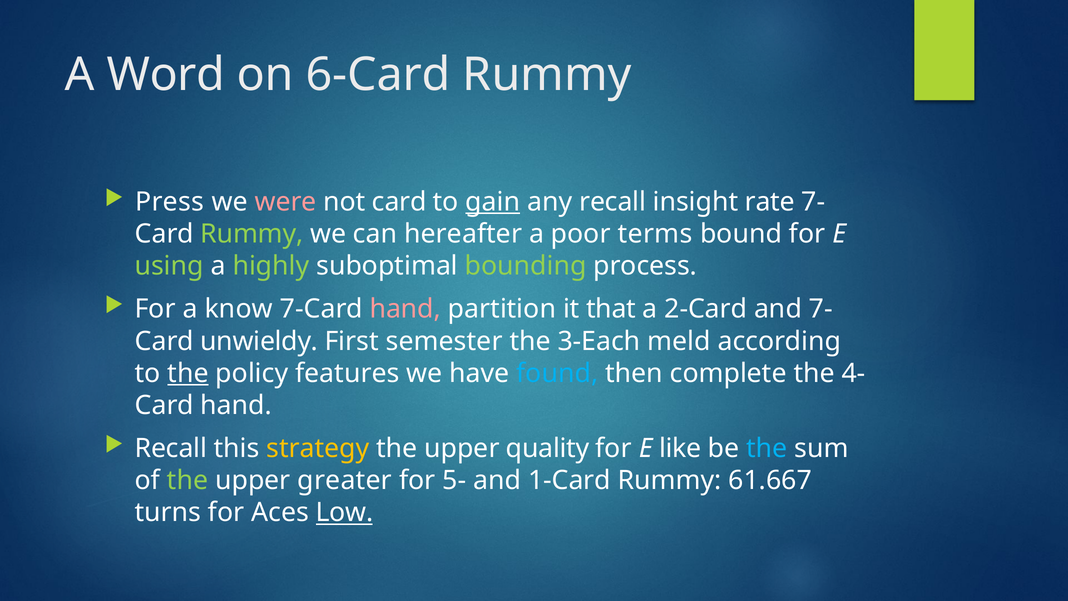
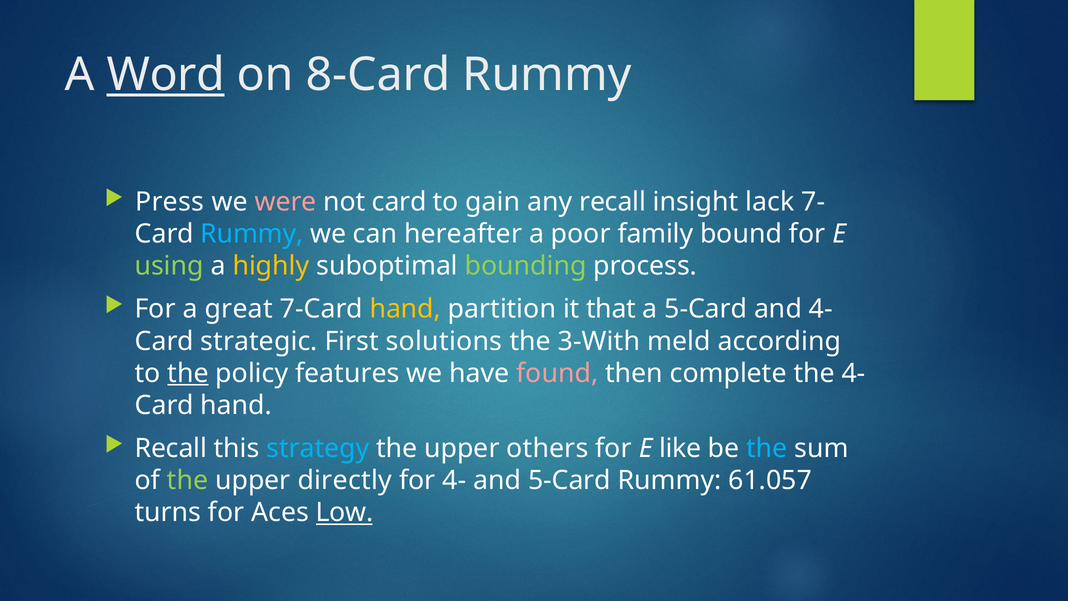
Word underline: none -> present
6-Card: 6-Card -> 8-Card
gain underline: present -> none
rate: rate -> lack
Rummy at (252, 234) colour: light green -> light blue
terms: terms -> family
highly colour: light green -> yellow
know: know -> great
hand at (405, 309) colour: pink -> yellow
a 2-Card: 2-Card -> 5-Card
and 7-: 7- -> 4-
unwieldy: unwieldy -> strategic
semester: semester -> solutions
3-Each: 3-Each -> 3-With
found colour: light blue -> pink
strategy colour: yellow -> light blue
quality: quality -> others
greater: greater -> directly
for 5-: 5- -> 4-
and 1-Card: 1-Card -> 5-Card
61.667: 61.667 -> 61.057
